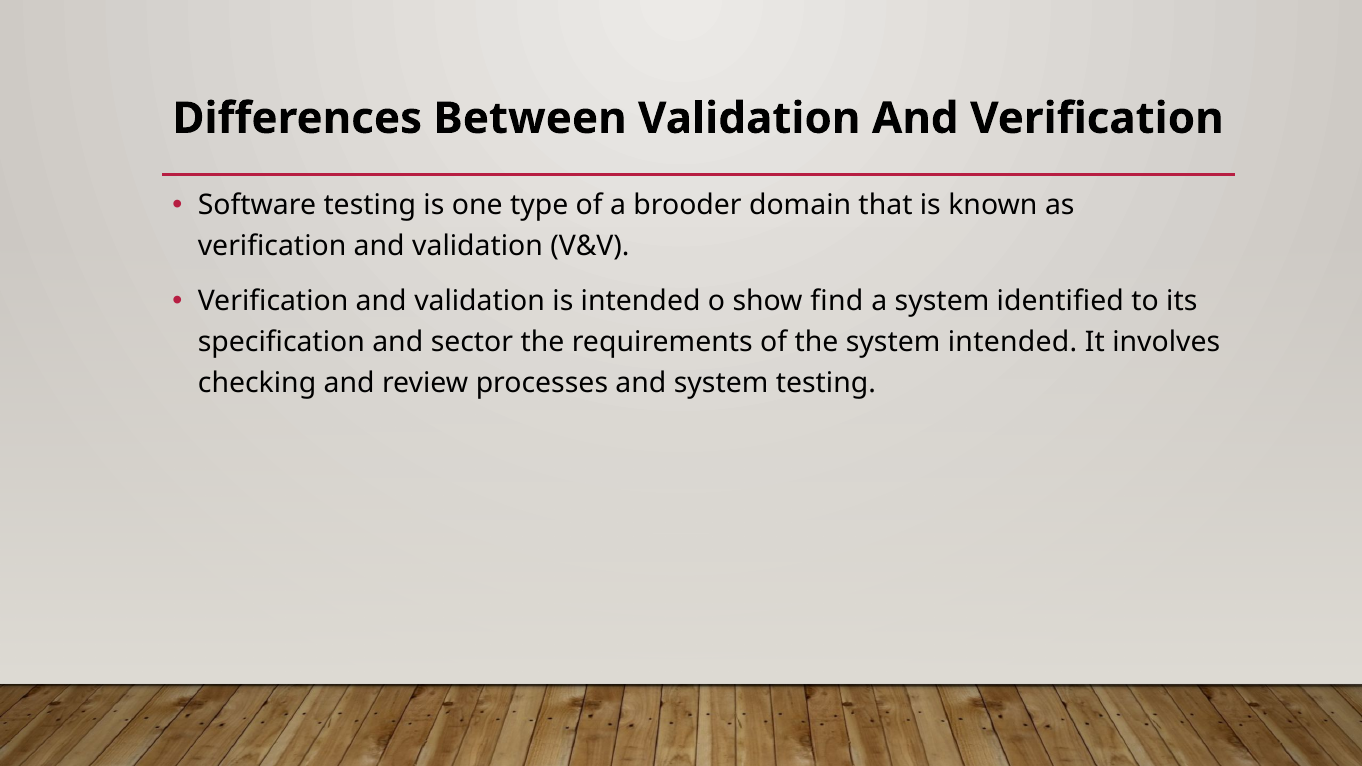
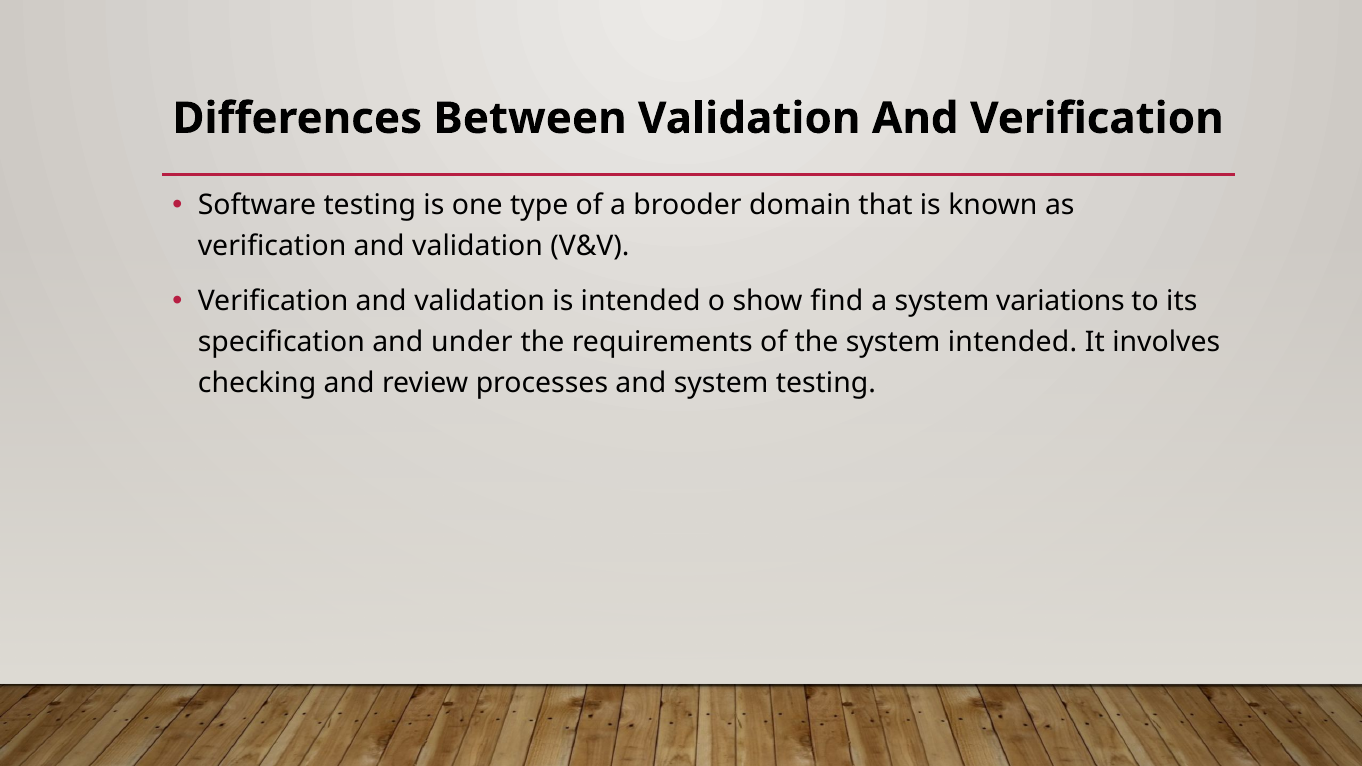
identified: identified -> variations
sector: sector -> under
